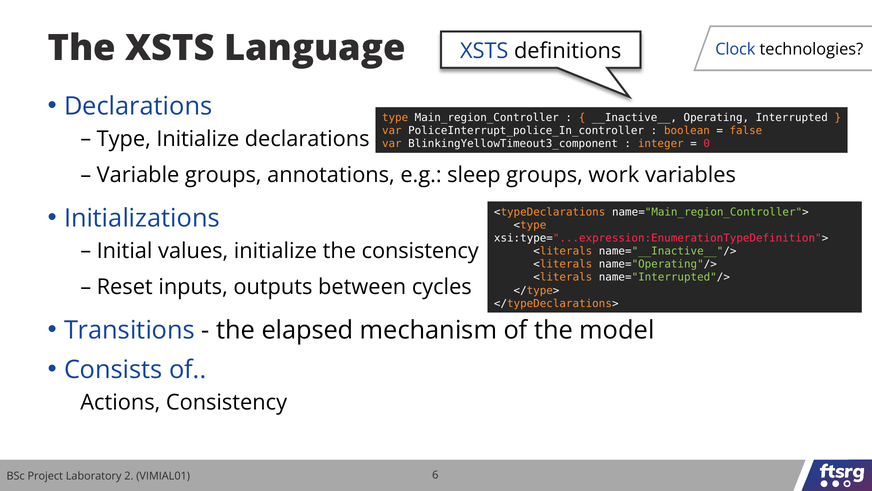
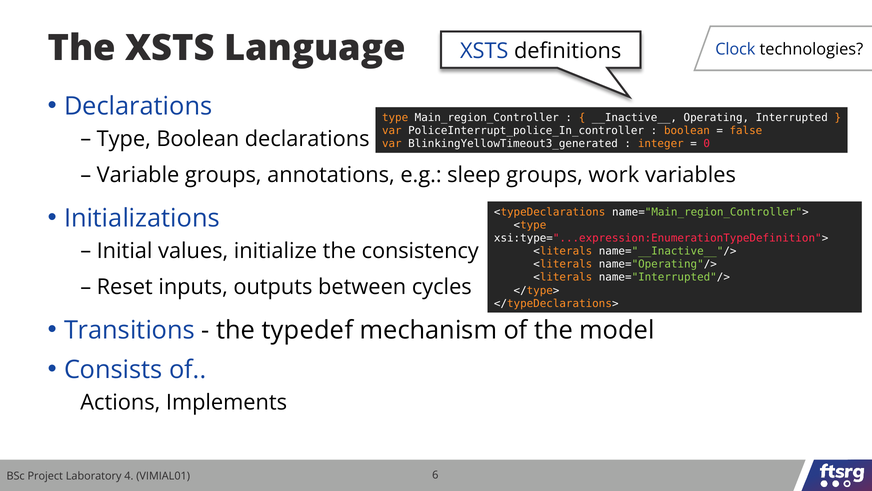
Type Initialize: Initialize -> Boolean
BlinkingYellowTimeout3_component: BlinkingYellowTimeout3_component -> BlinkingYellowTimeout3_generated
elapsed: elapsed -> typedef
Actions Consistency: Consistency -> Implements
2: 2 -> 4
